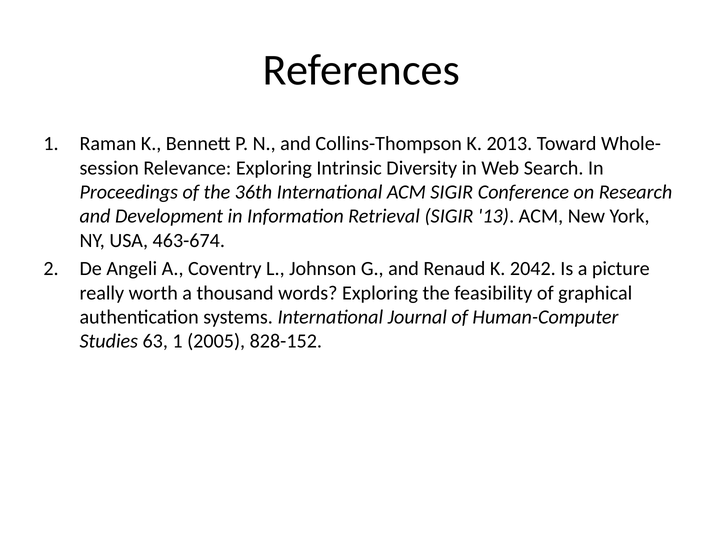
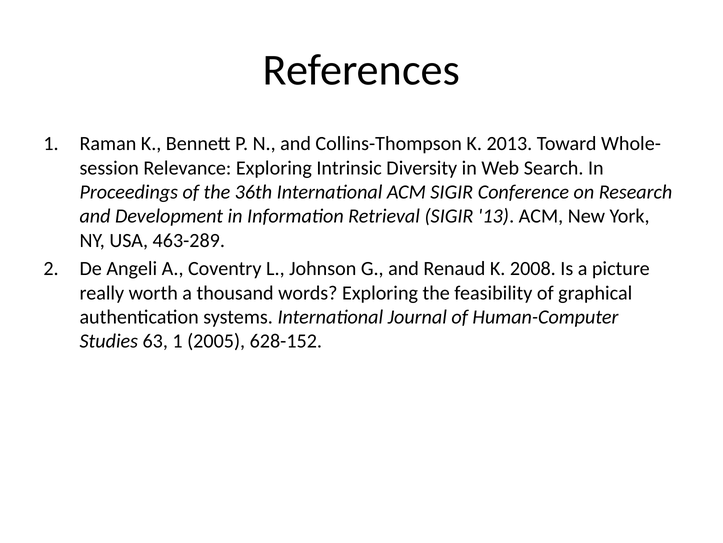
463-674: 463-674 -> 463-289
2042: 2042 -> 2008
828-152: 828-152 -> 628-152
